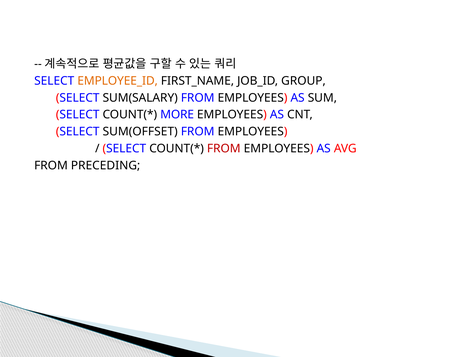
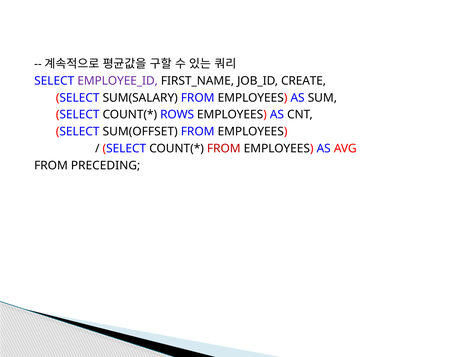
EMPLOYEE_ID colour: orange -> purple
GROUP: GROUP -> CREATE
MORE: MORE -> ROWS
